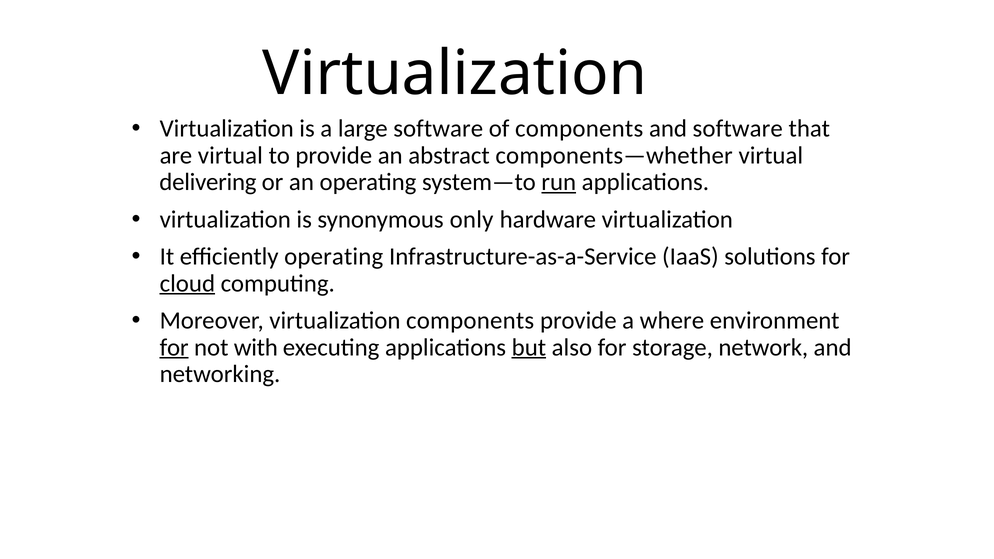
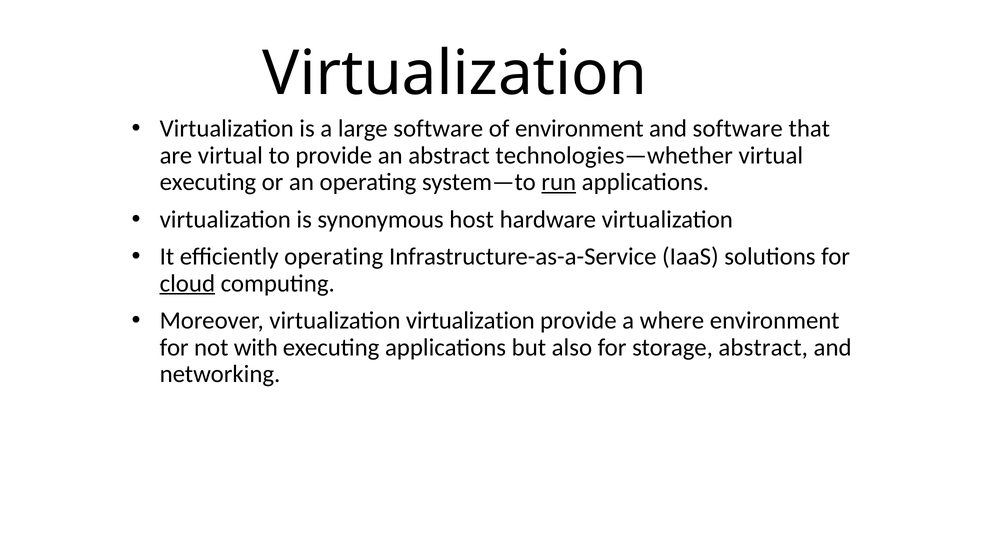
of components: components -> environment
components—whether: components—whether -> technologies—whether
delivering at (208, 182): delivering -> executing
only: only -> host
virtualization components: components -> virtualization
for at (174, 347) underline: present -> none
but underline: present -> none
storage network: network -> abstract
